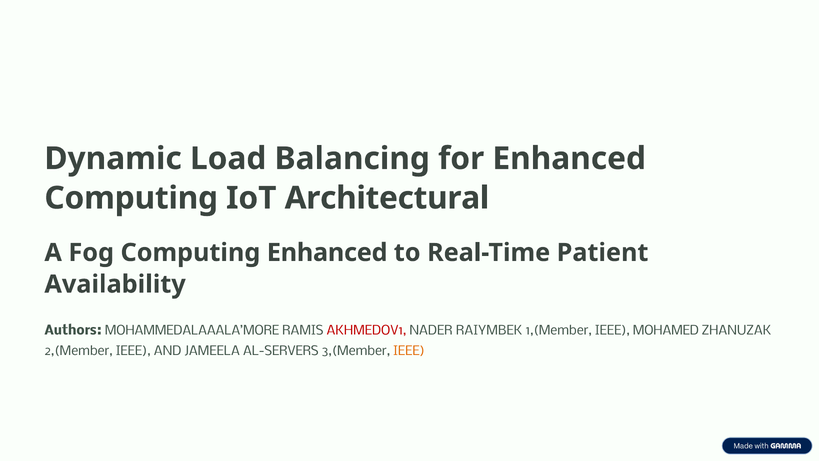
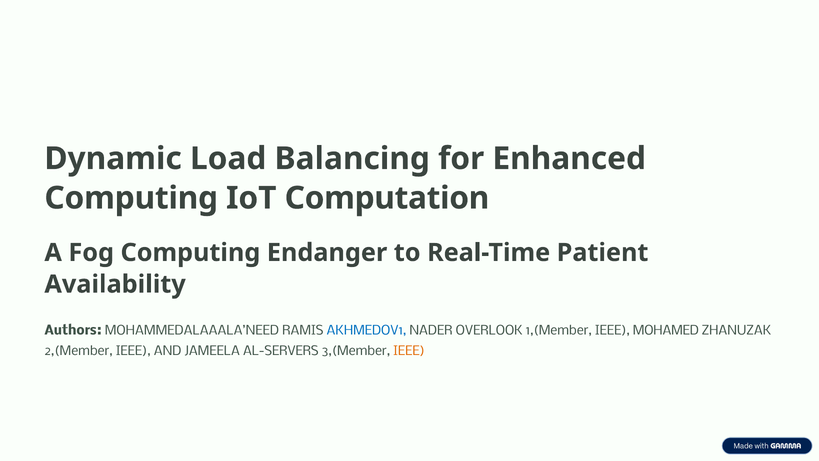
Architectural: Architectural -> Computation
Computing Enhanced: Enhanced -> Endanger
MOHAMMEDALAAALA’MORE: MOHAMMEDALAAALA’MORE -> MOHAMMEDALAAALA’NEED
AKHMEDOV1 colour: red -> blue
RAIYMBEK: RAIYMBEK -> OVERLOOK
